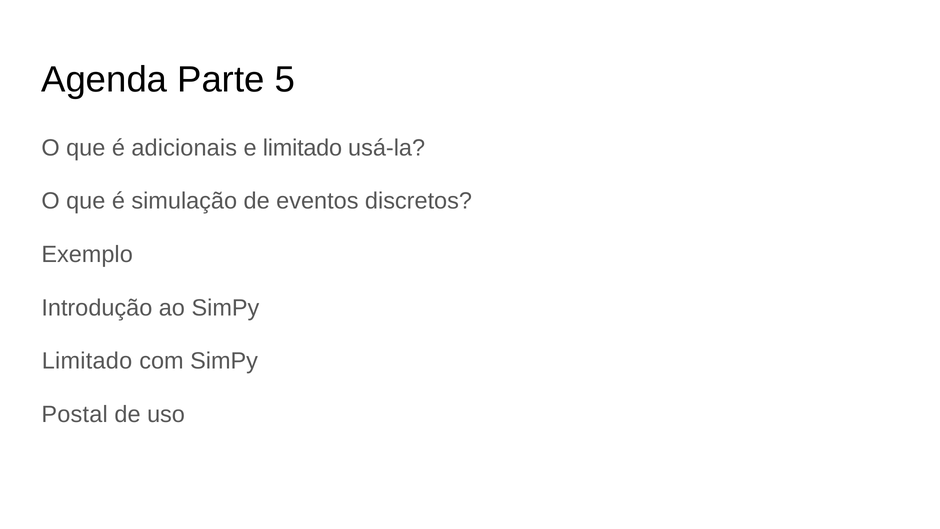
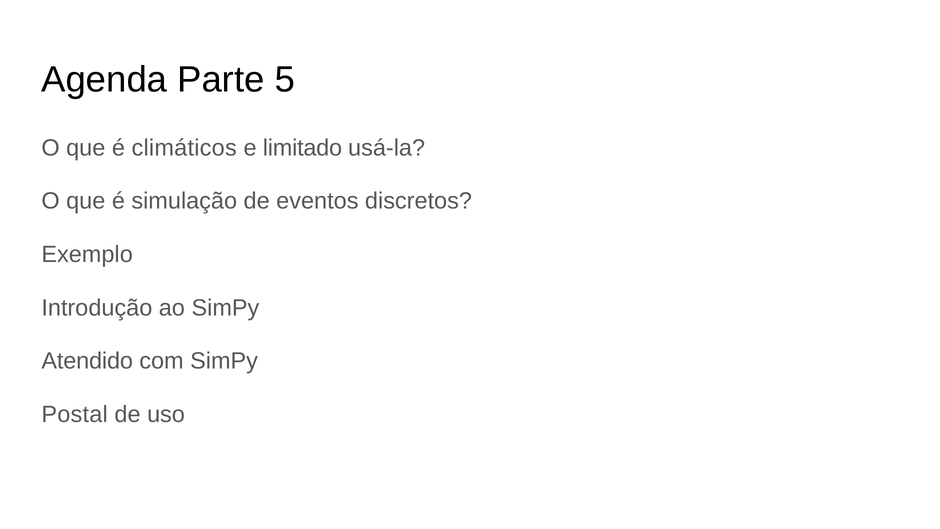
adicionais: adicionais -> climáticos
Limitado at (87, 361): Limitado -> Atendido
